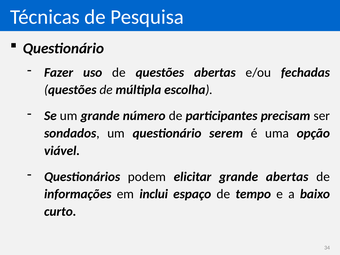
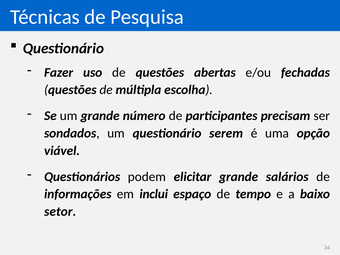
grande abertas: abertas -> salários
curto: curto -> setor
